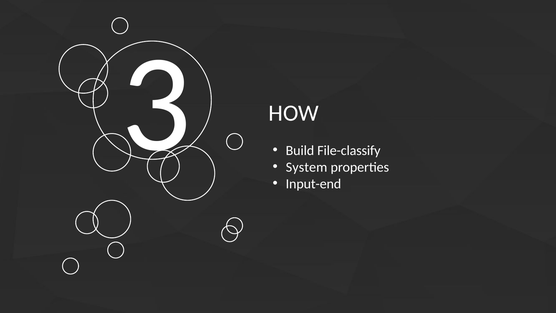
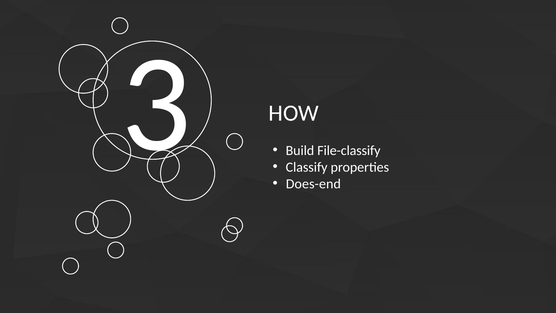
System: System -> Classify
Input-end: Input-end -> Does-end
